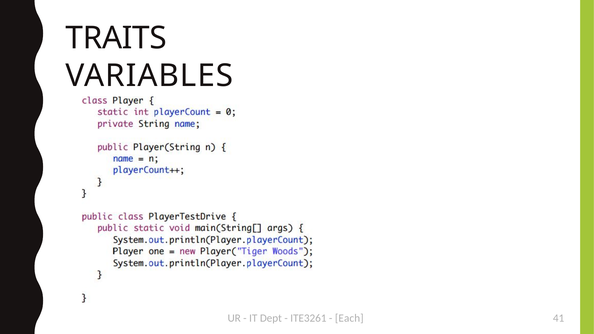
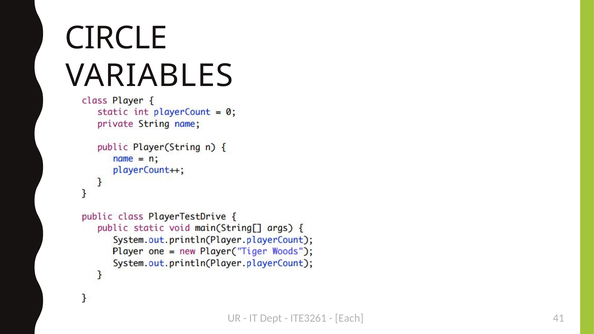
TRAITS: TRAITS -> CIRCLE
